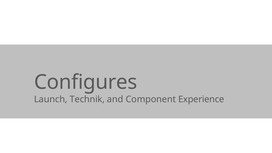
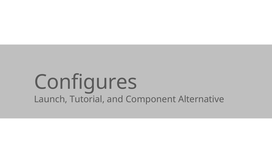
Technik: Technik -> Tutorial
Experience: Experience -> Alternative
